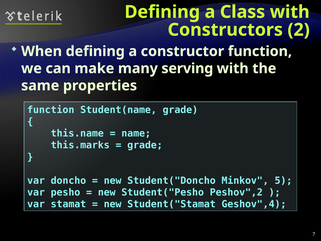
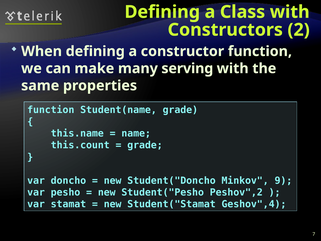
this.marks: this.marks -> this.count
5: 5 -> 9
